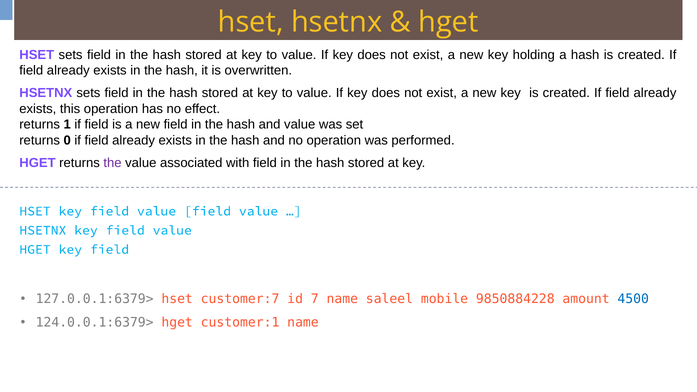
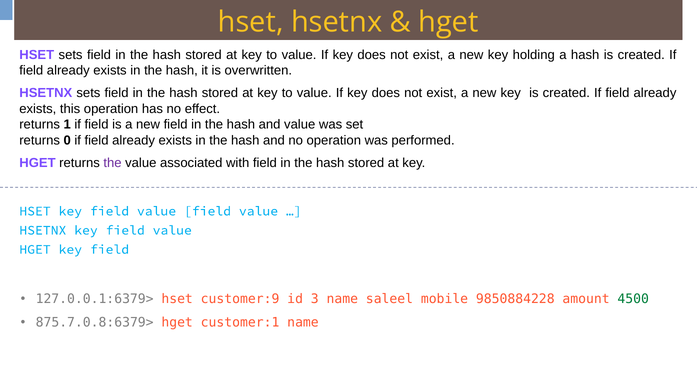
customer:7: customer:7 -> customer:9
7: 7 -> 3
4500 colour: blue -> green
124.0.0.1:6379>: 124.0.0.1:6379> -> 875.7.0.8:6379>
